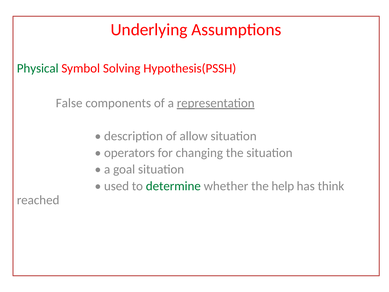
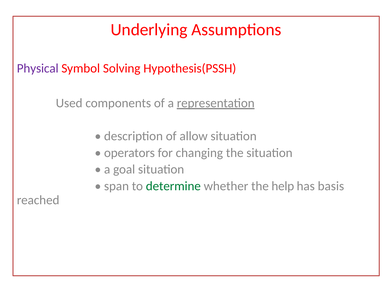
Physical colour: green -> purple
False: False -> Used
used: used -> span
think: think -> basis
